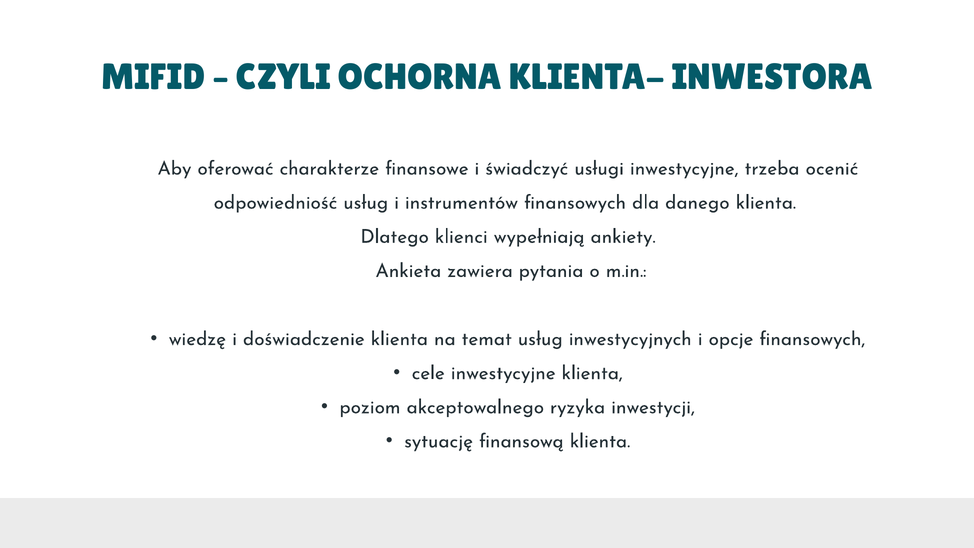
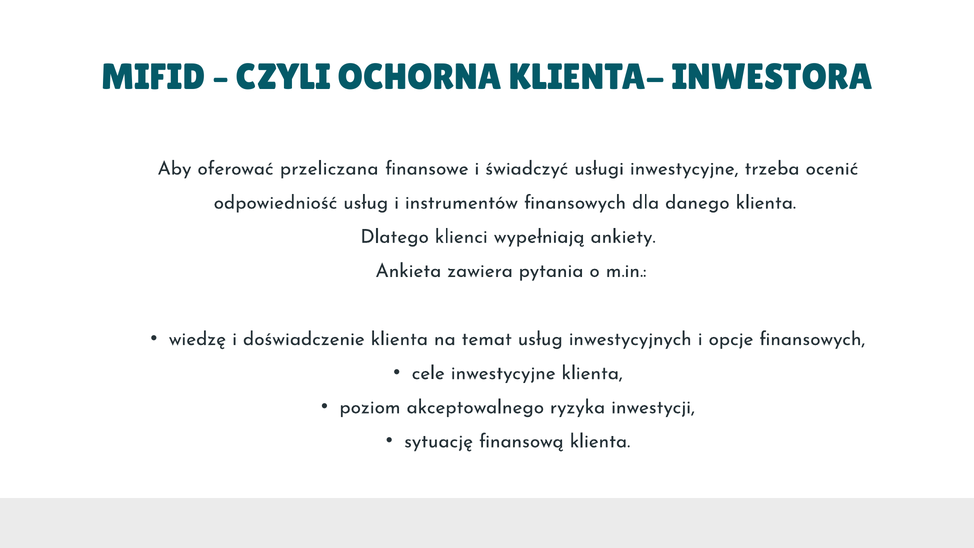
charakterze: charakterze -> przeliczana
